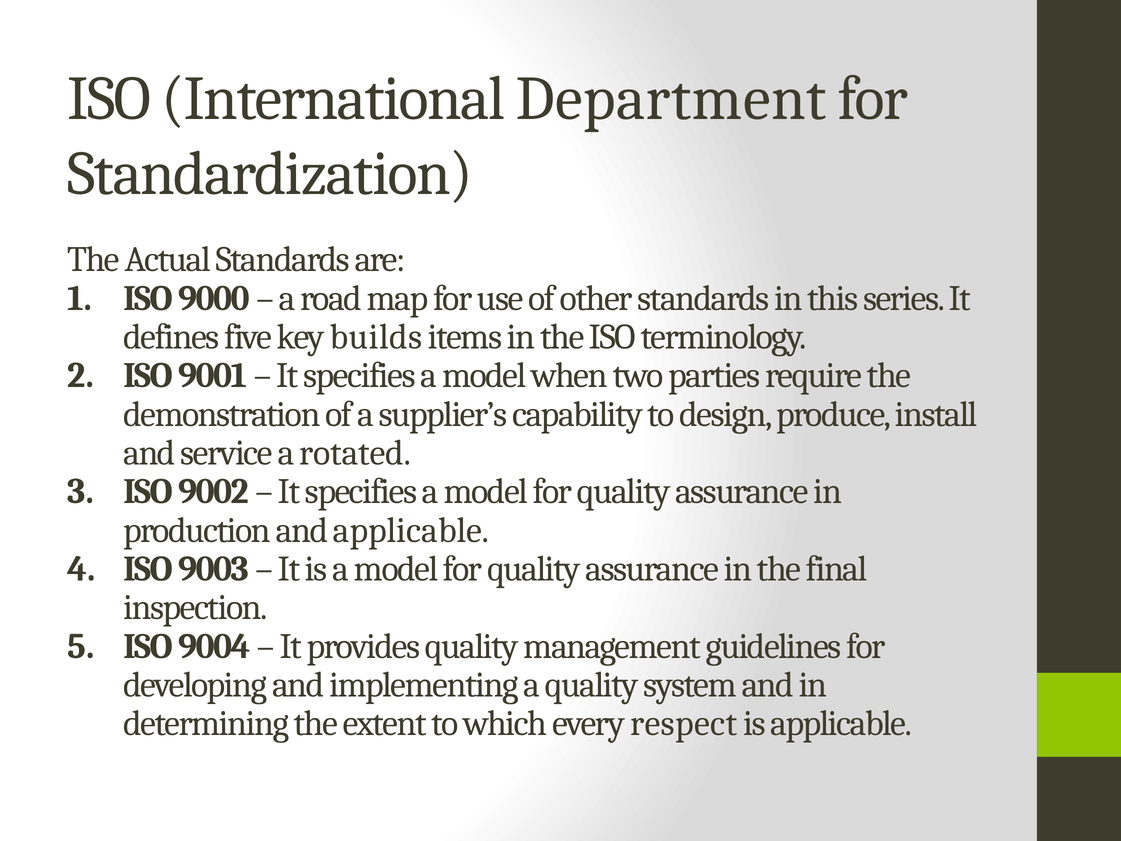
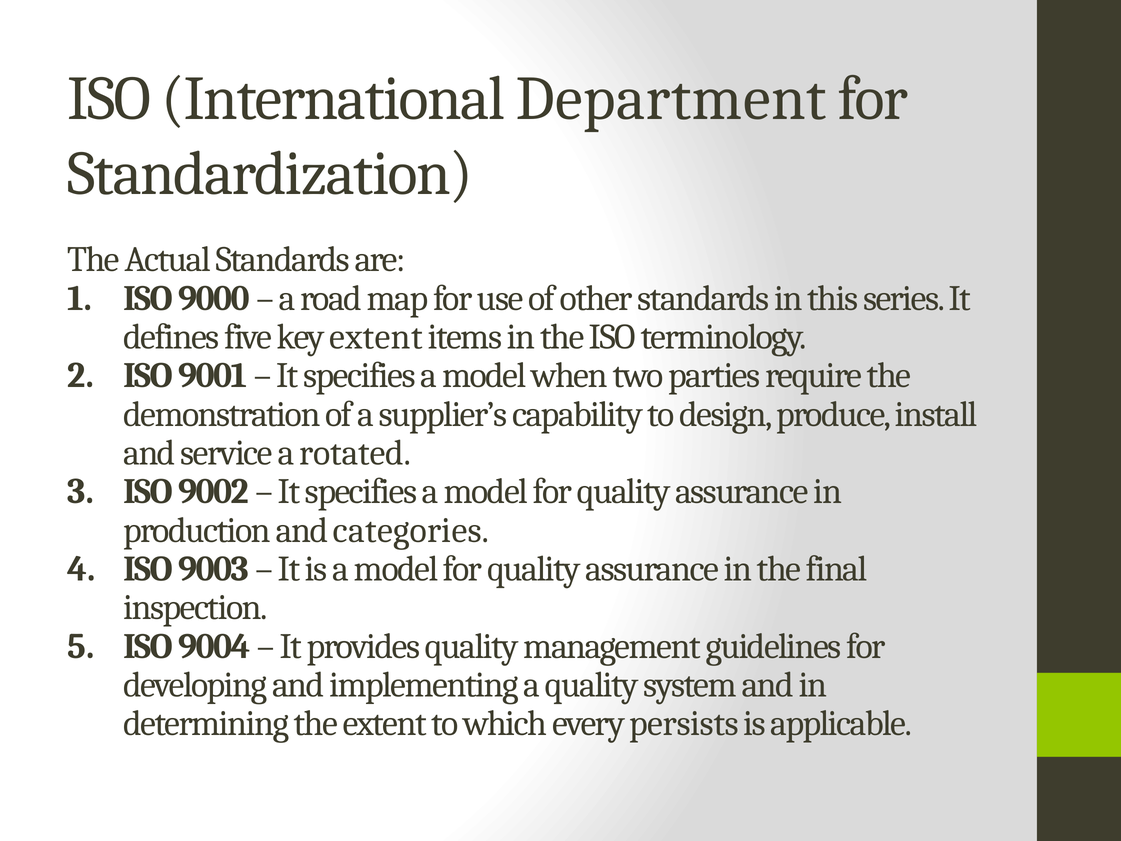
key builds: builds -> extent
and applicable: applicable -> categories
respect: respect -> persists
